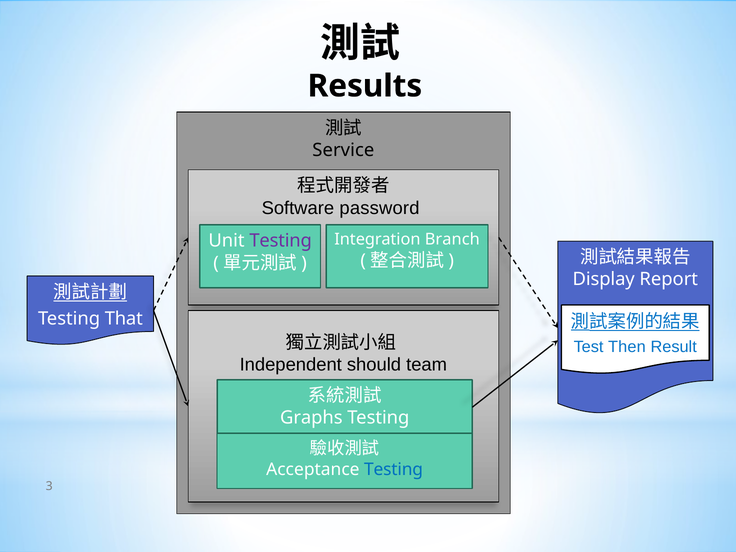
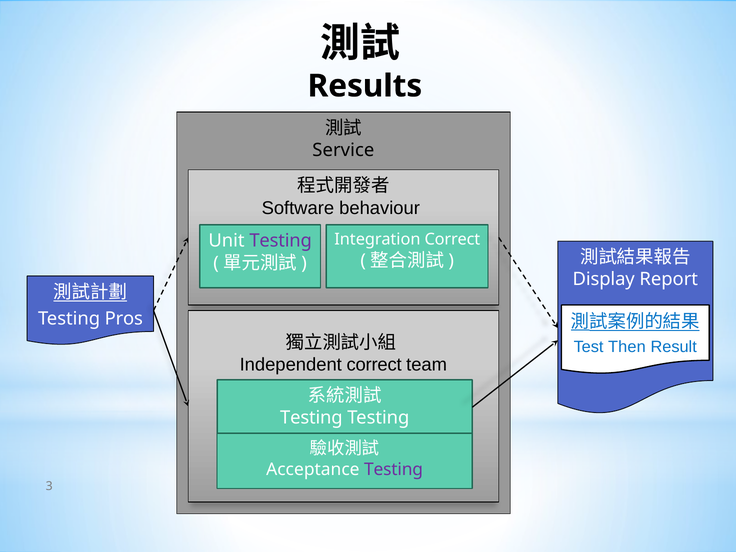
password: password -> behaviour
Integration Branch: Branch -> Correct
That: That -> Pros
Independent should: should -> correct
Graphs at (311, 418): Graphs -> Testing
Testing at (394, 470) colour: blue -> purple
